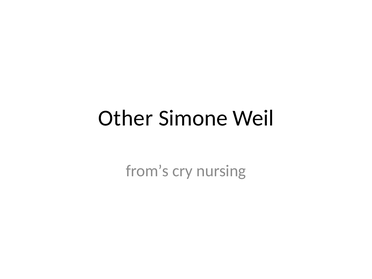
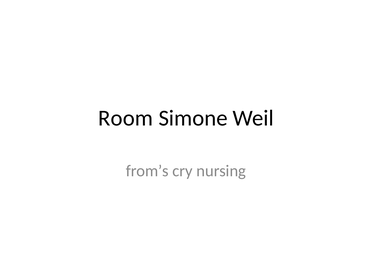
Other: Other -> Room
